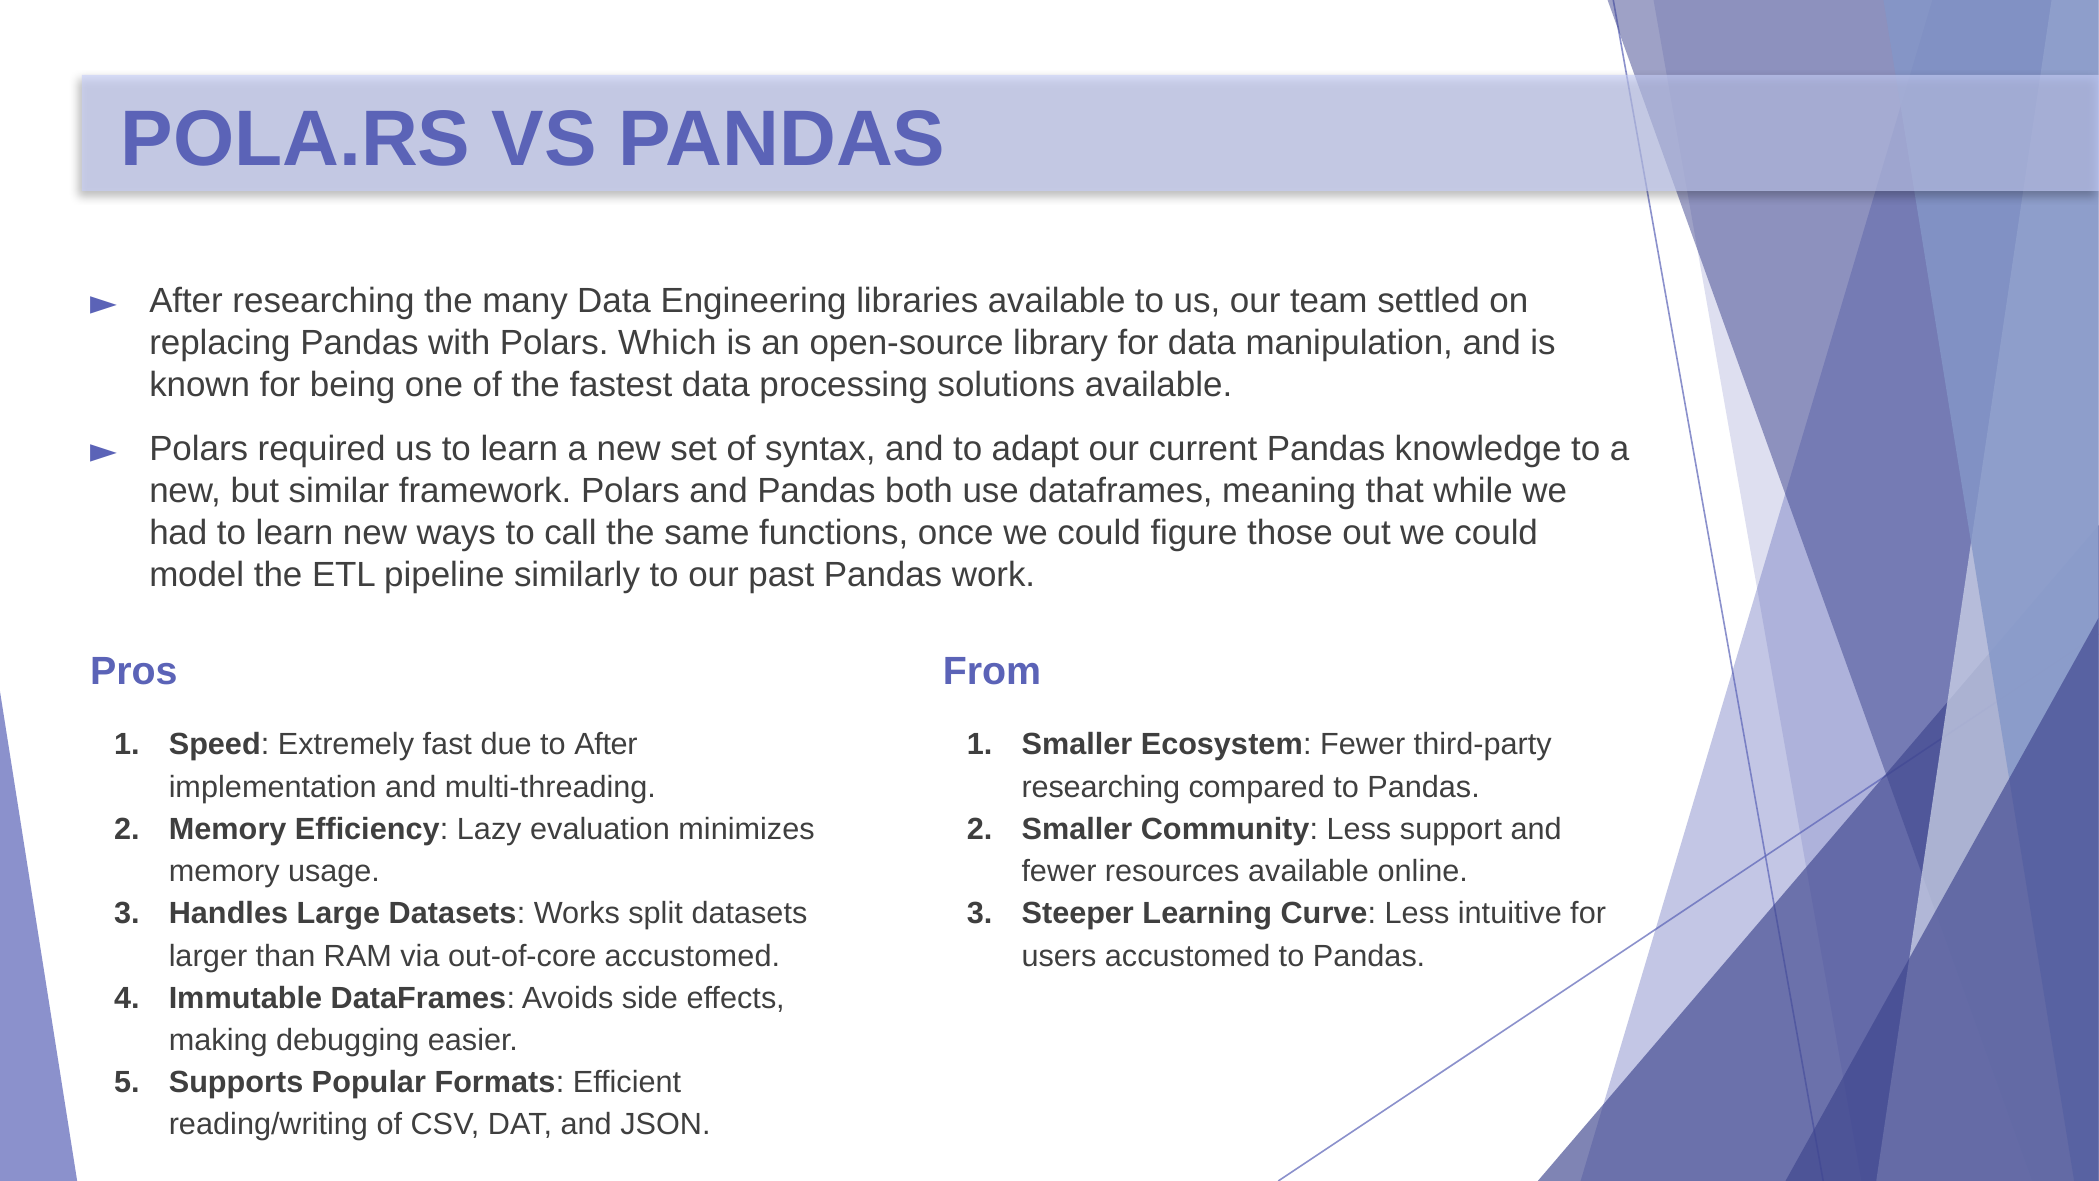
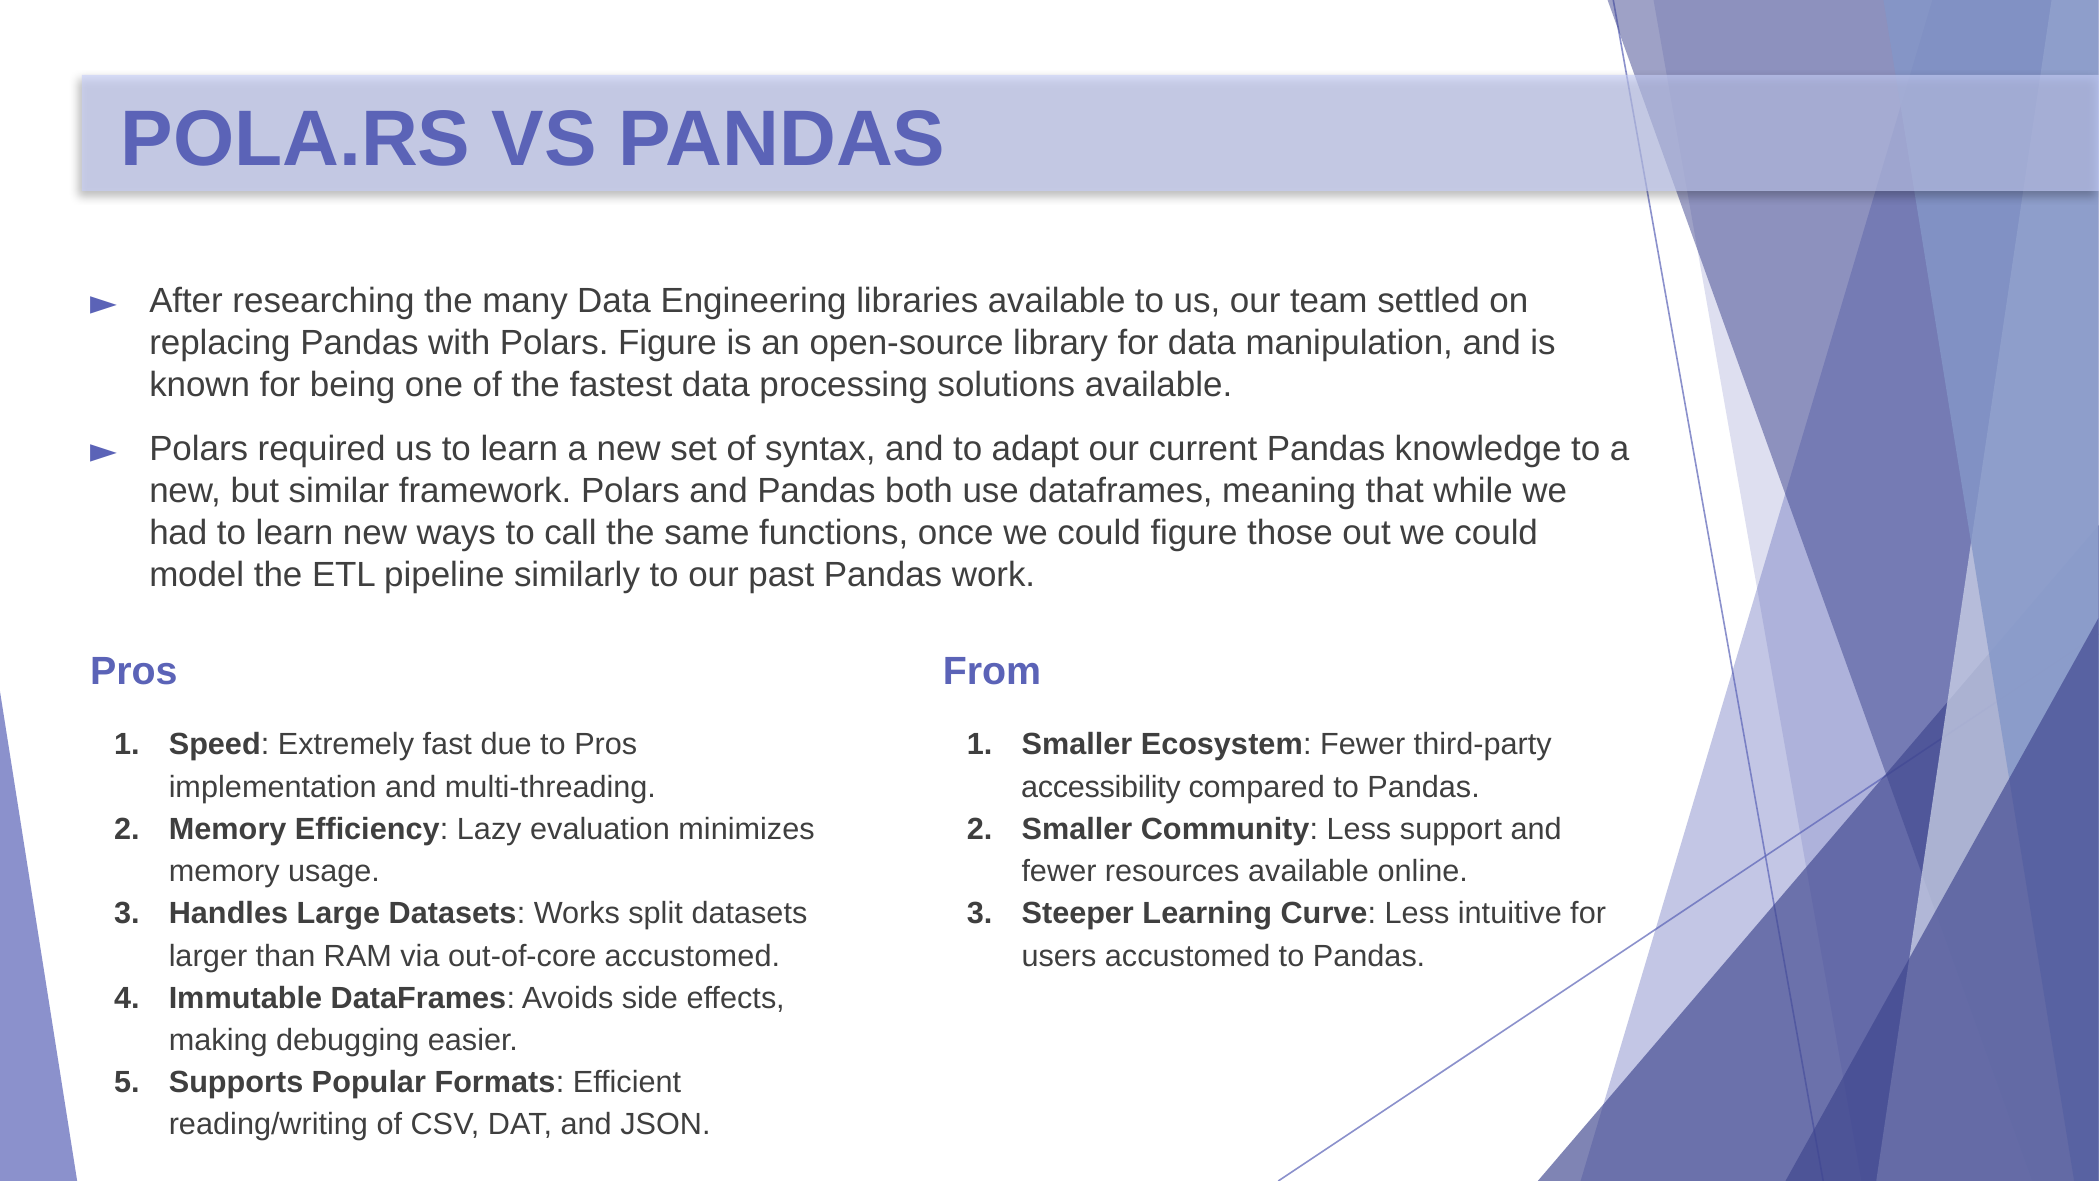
Polars Which: Which -> Figure
to After: After -> Pros
researching at (1101, 787): researching -> accessibility
